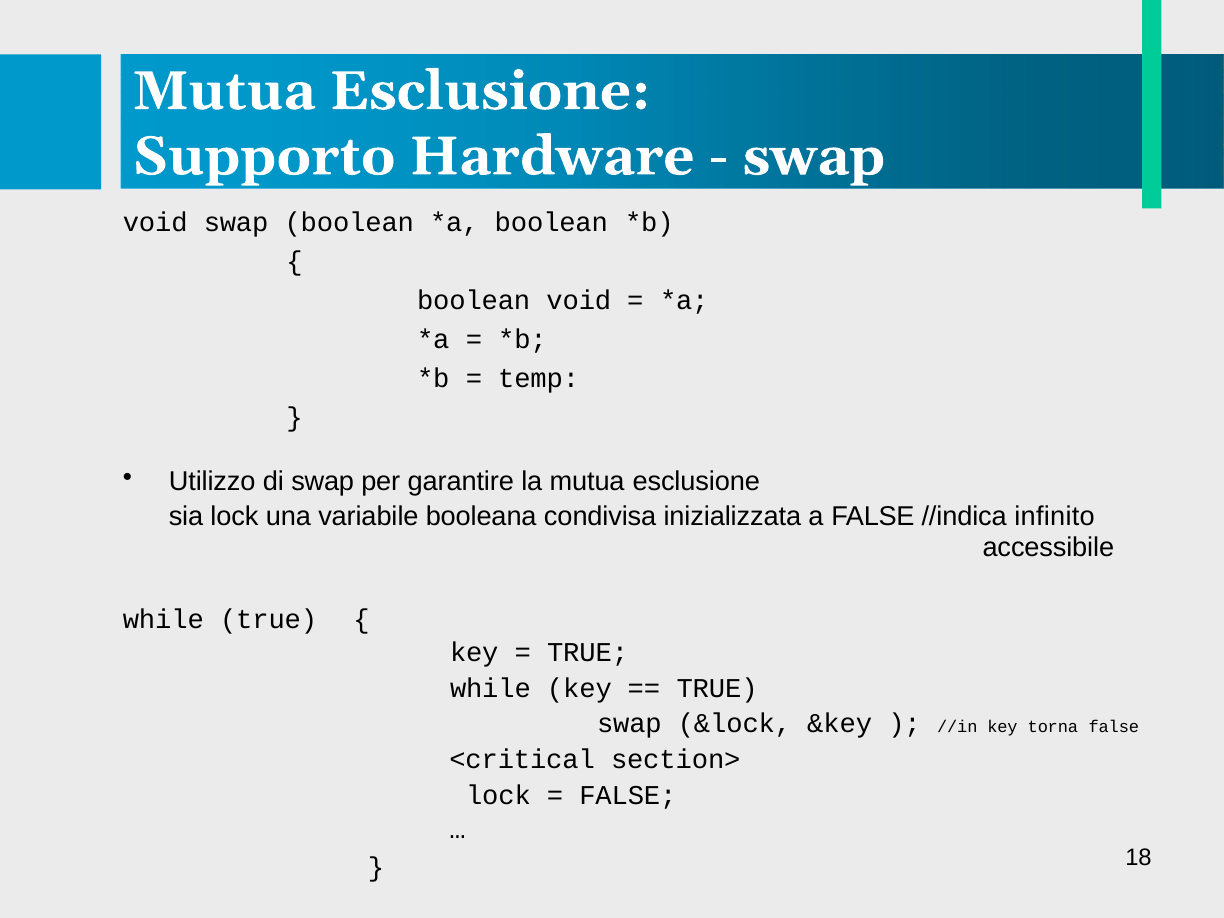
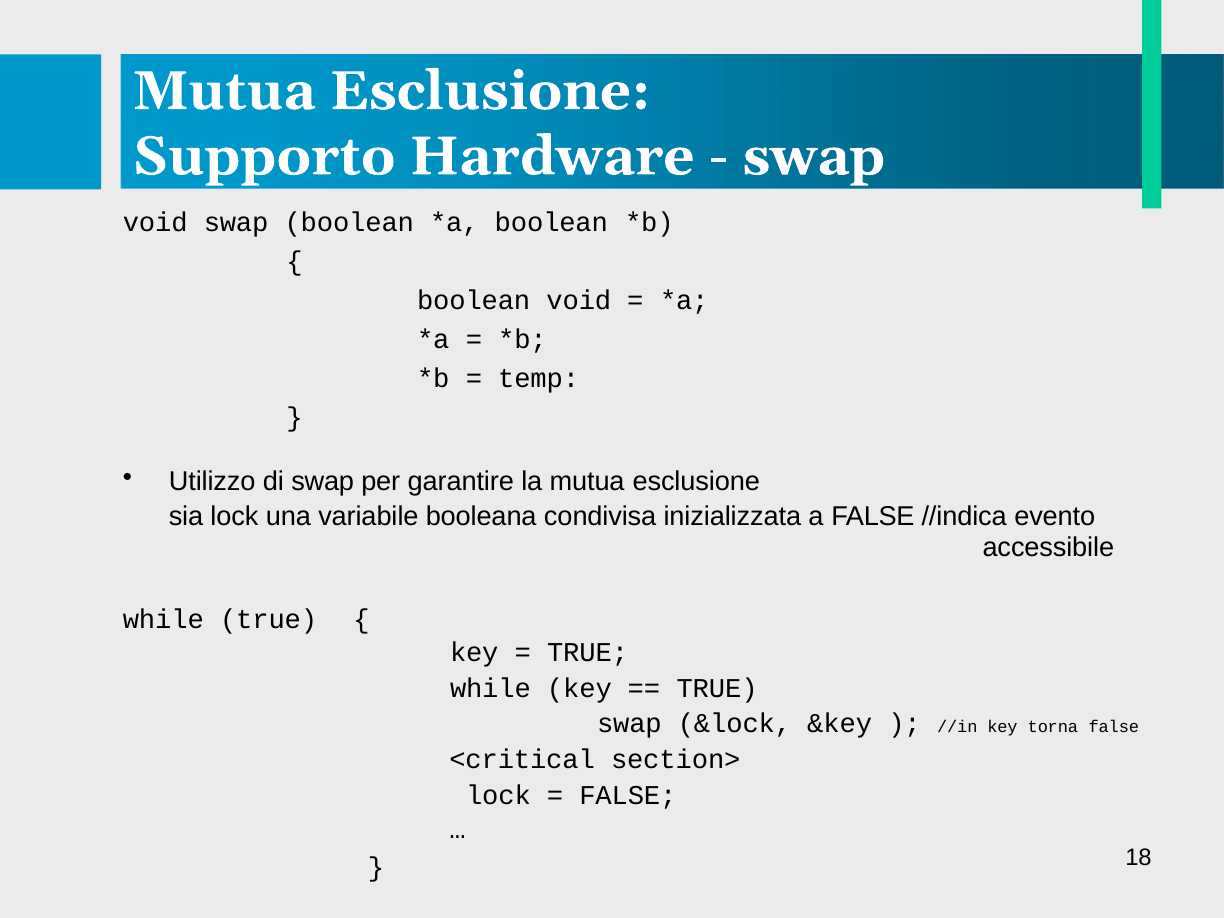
infinito: infinito -> evento
